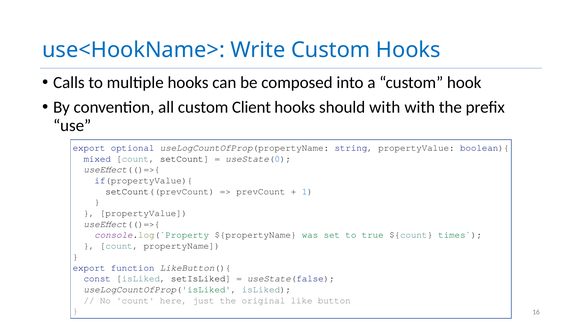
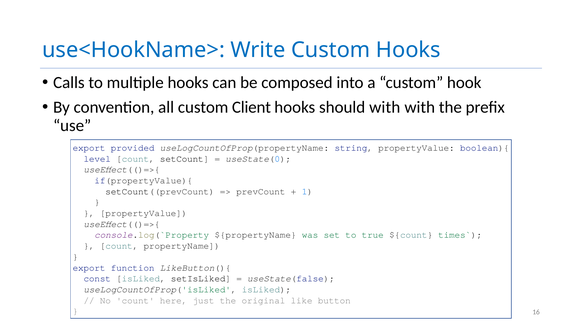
optional: optional -> provided
mixed: mixed -> level
